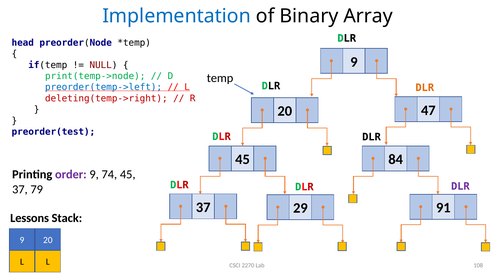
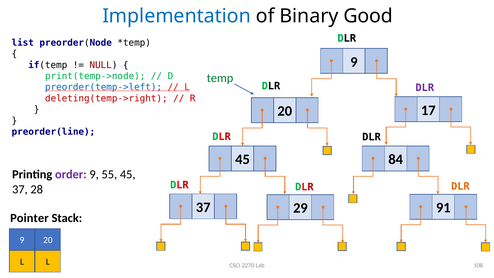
Array: Array -> Good
head: head -> list
temp colour: black -> green
DLR at (425, 88) colour: orange -> purple
47: 47 -> 17
preorder(test: preorder(test -> preorder(line
74: 74 -> 55
DLR at (460, 186) colour: purple -> orange
79: 79 -> 28
Lessons: Lessons -> Pointer
